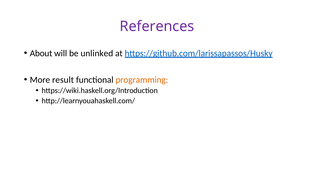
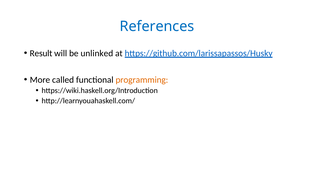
References colour: purple -> blue
About: About -> Result
result: result -> called
